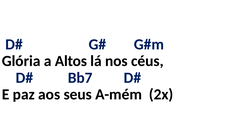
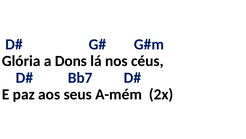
Altos: Altos -> Dons
